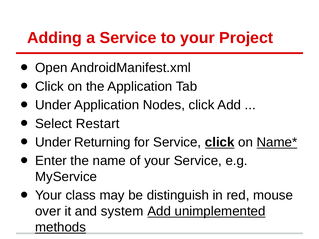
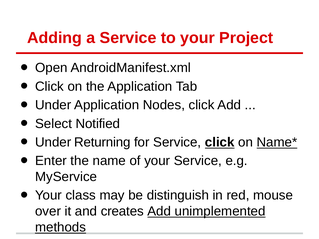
Restart: Restart -> Notified
system: system -> creates
